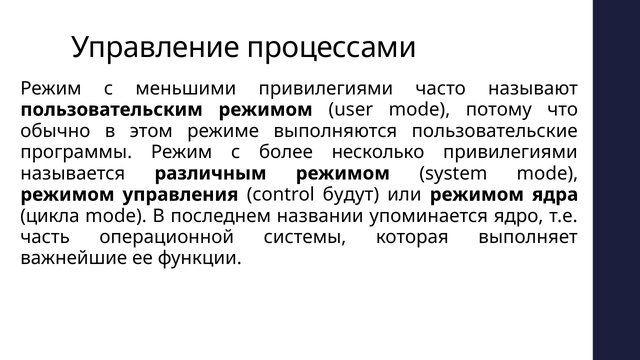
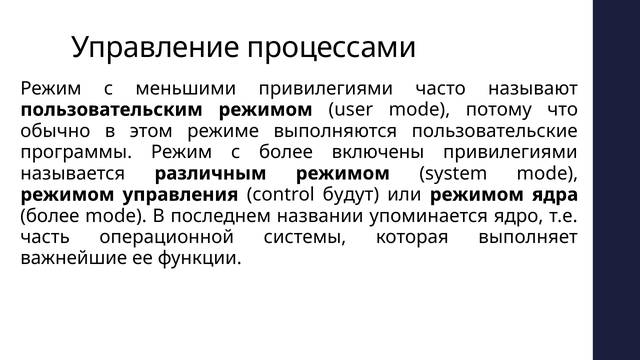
несколько: несколько -> включены
цикла at (50, 216): цикла -> более
